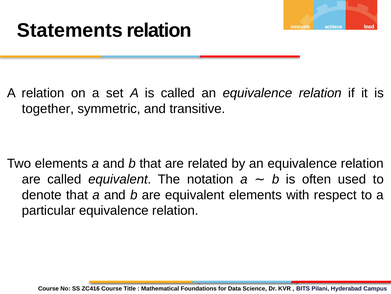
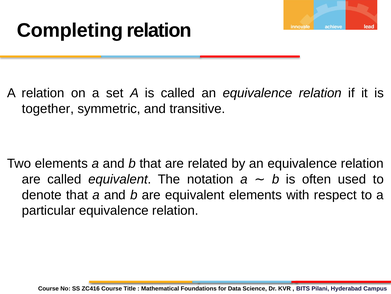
Statements: Statements -> Completing
